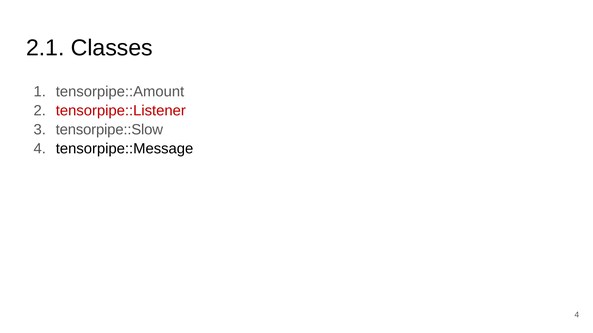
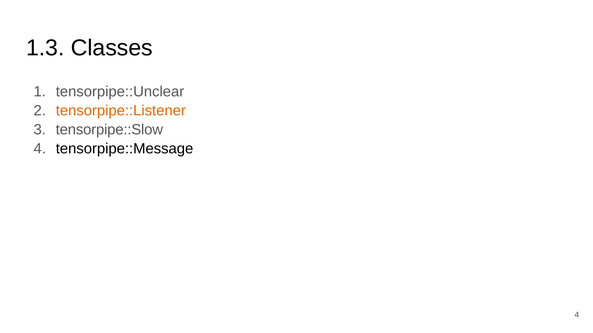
2.1: 2.1 -> 1.3
tensorpipe::Amount: tensorpipe::Amount -> tensorpipe::Unclear
tensorpipe::Listener colour: red -> orange
